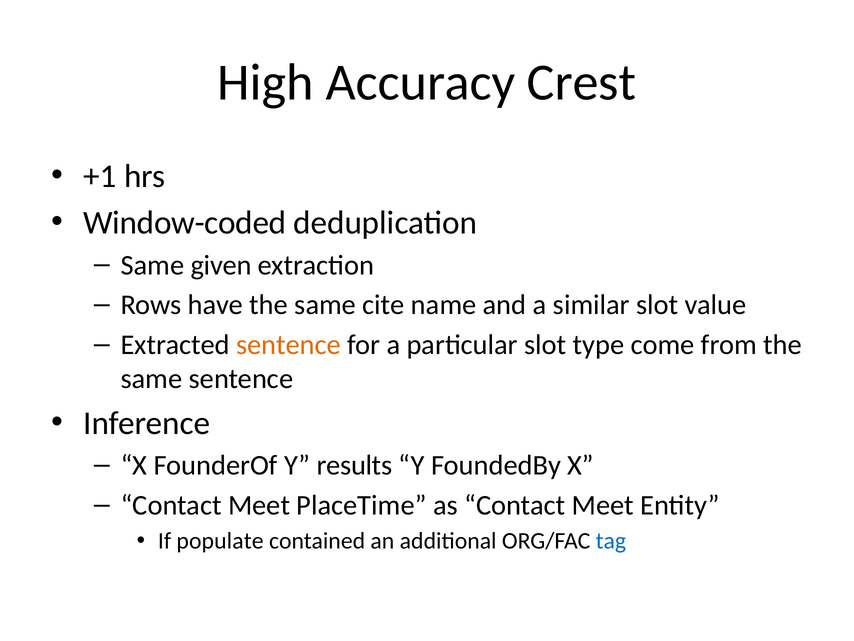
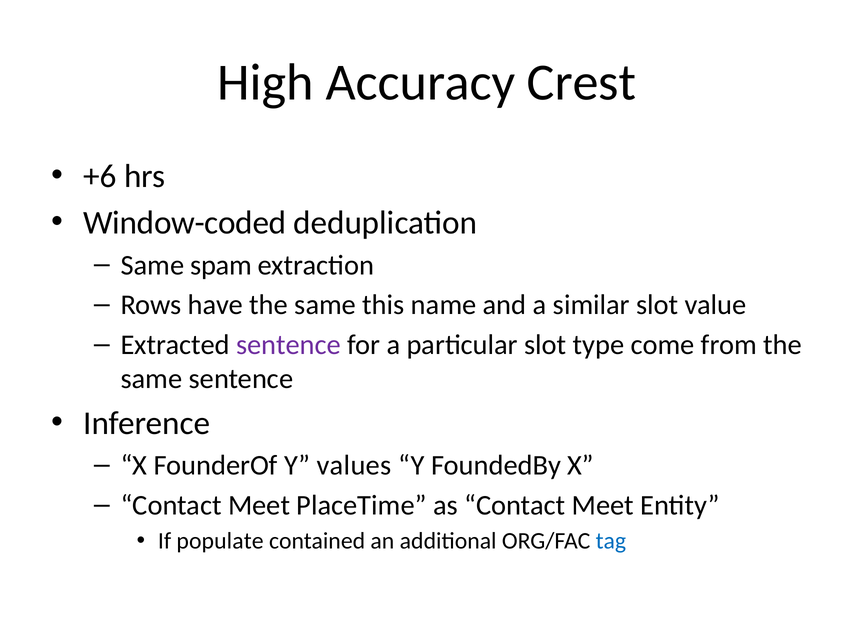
+1: +1 -> +6
given: given -> spam
cite: cite -> this
sentence at (288, 345) colour: orange -> purple
results: results -> values
